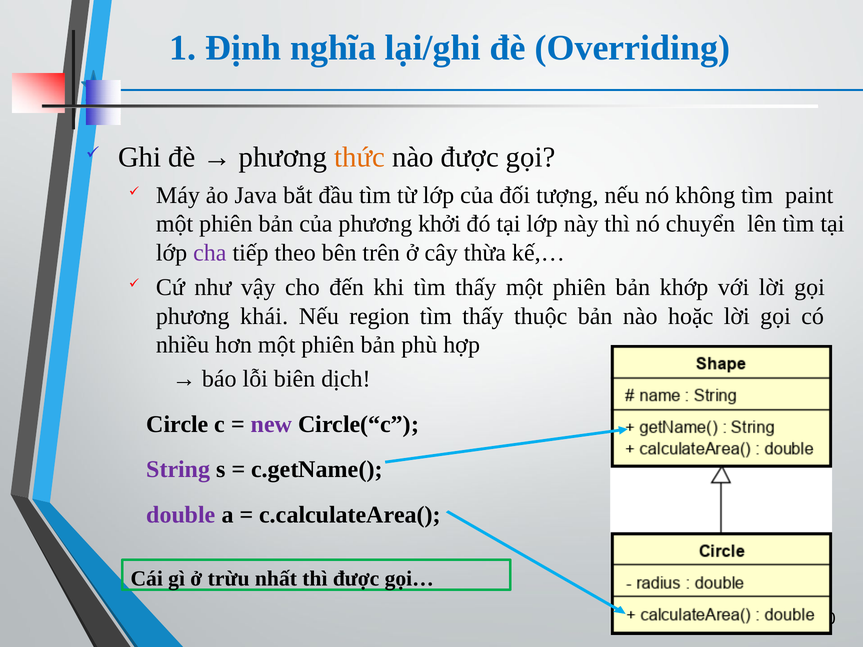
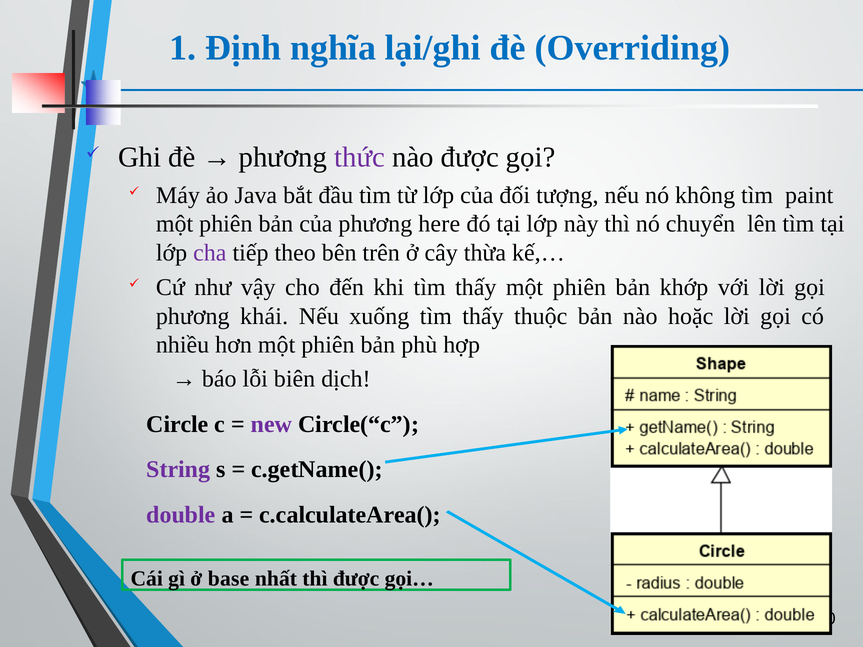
thức colour: orange -> purple
khởi: khởi -> here
region: region -> xuống
trừu: trừu -> base
